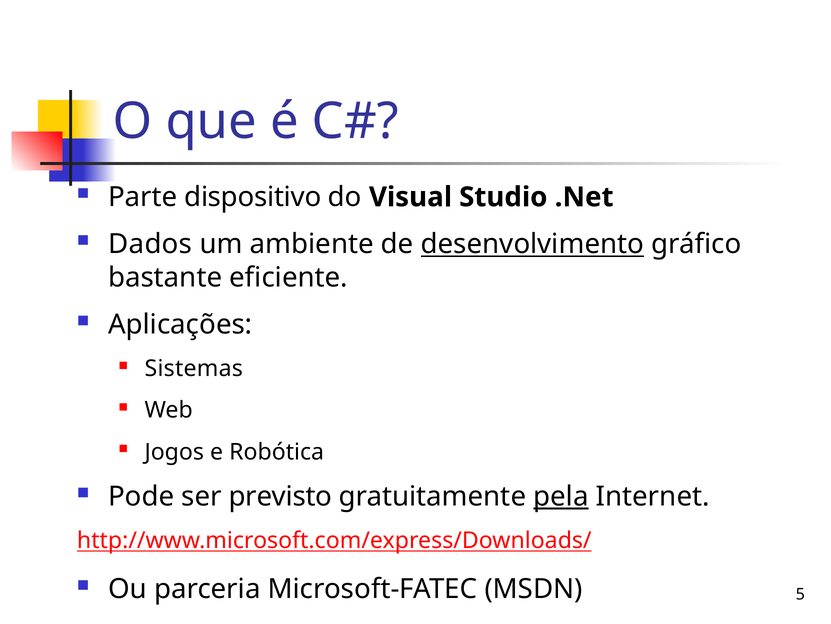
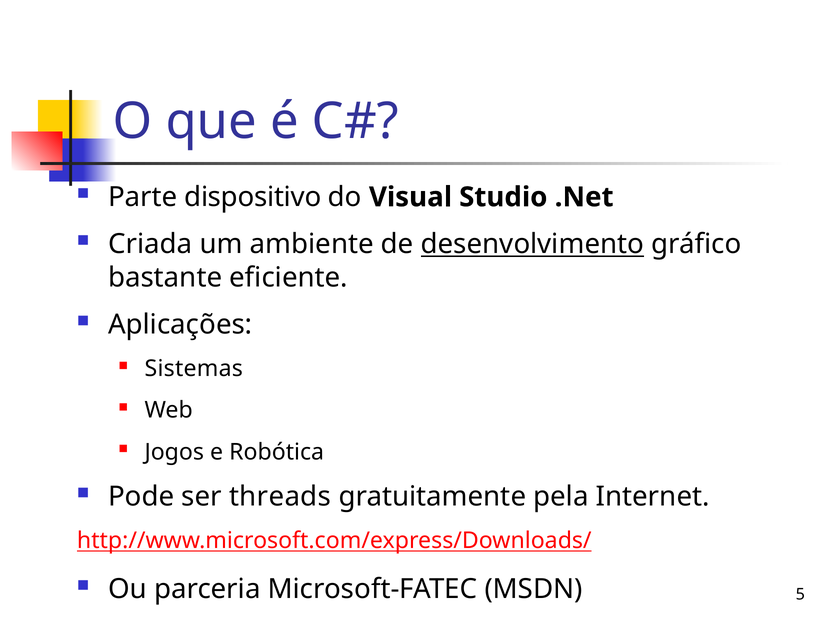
Dados: Dados -> Criada
previsto: previsto -> threads
pela underline: present -> none
